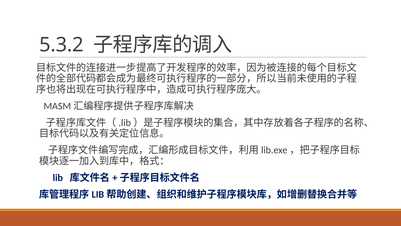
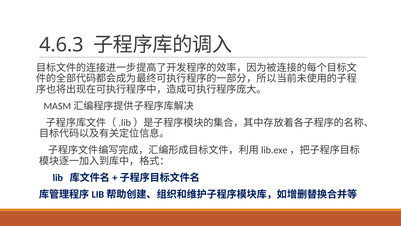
5.3.2: 5.3.2 -> 4.6.3
